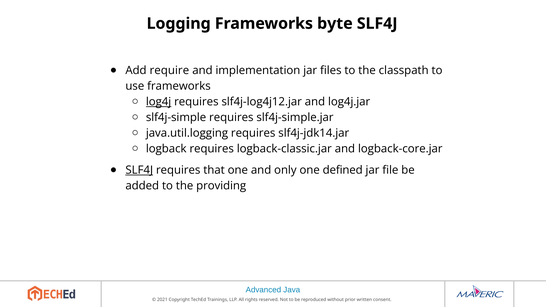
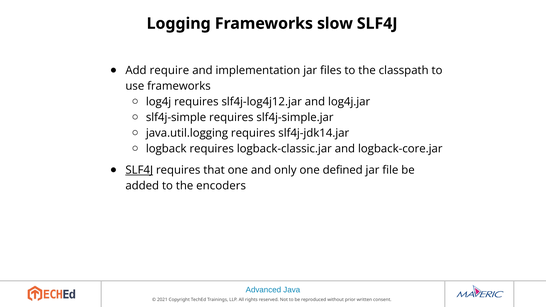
byte: byte -> slow
log4j underline: present -> none
providing: providing -> encoders
